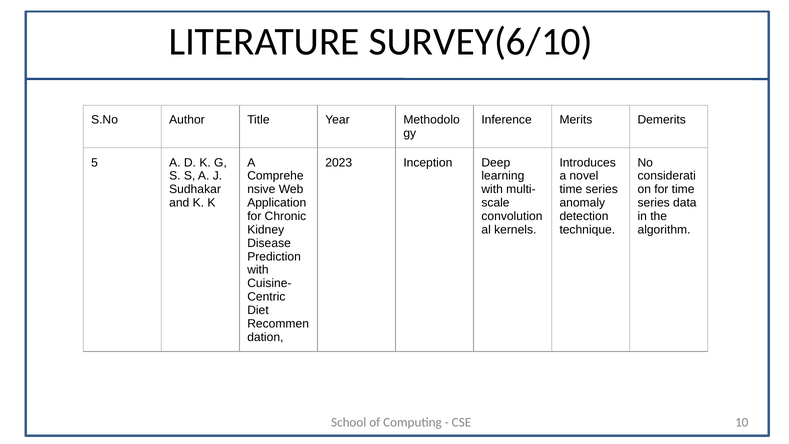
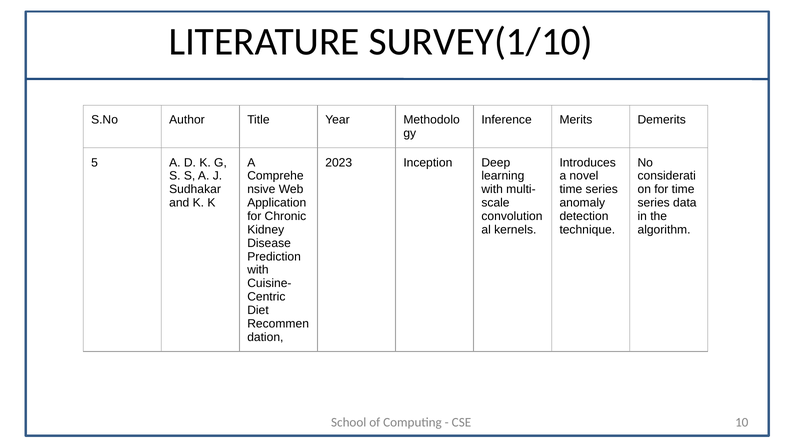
SURVEY(6/10: SURVEY(6/10 -> SURVEY(1/10
